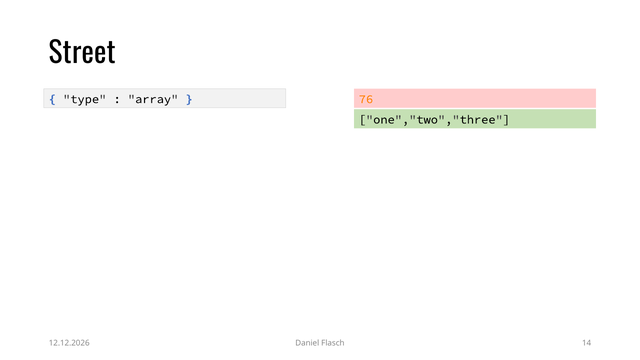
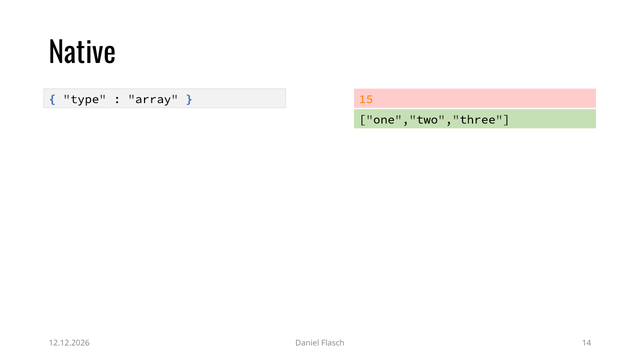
Street: Street -> Native
76: 76 -> 15
